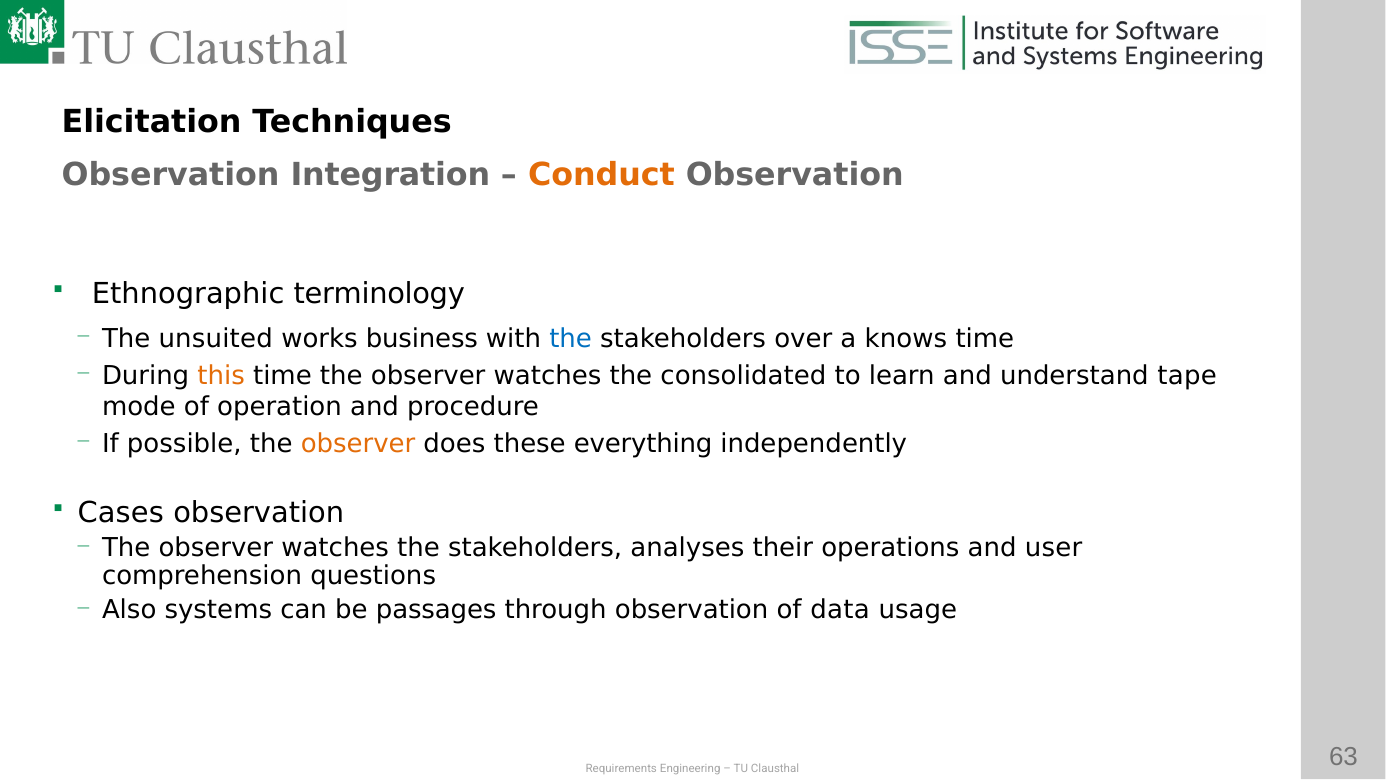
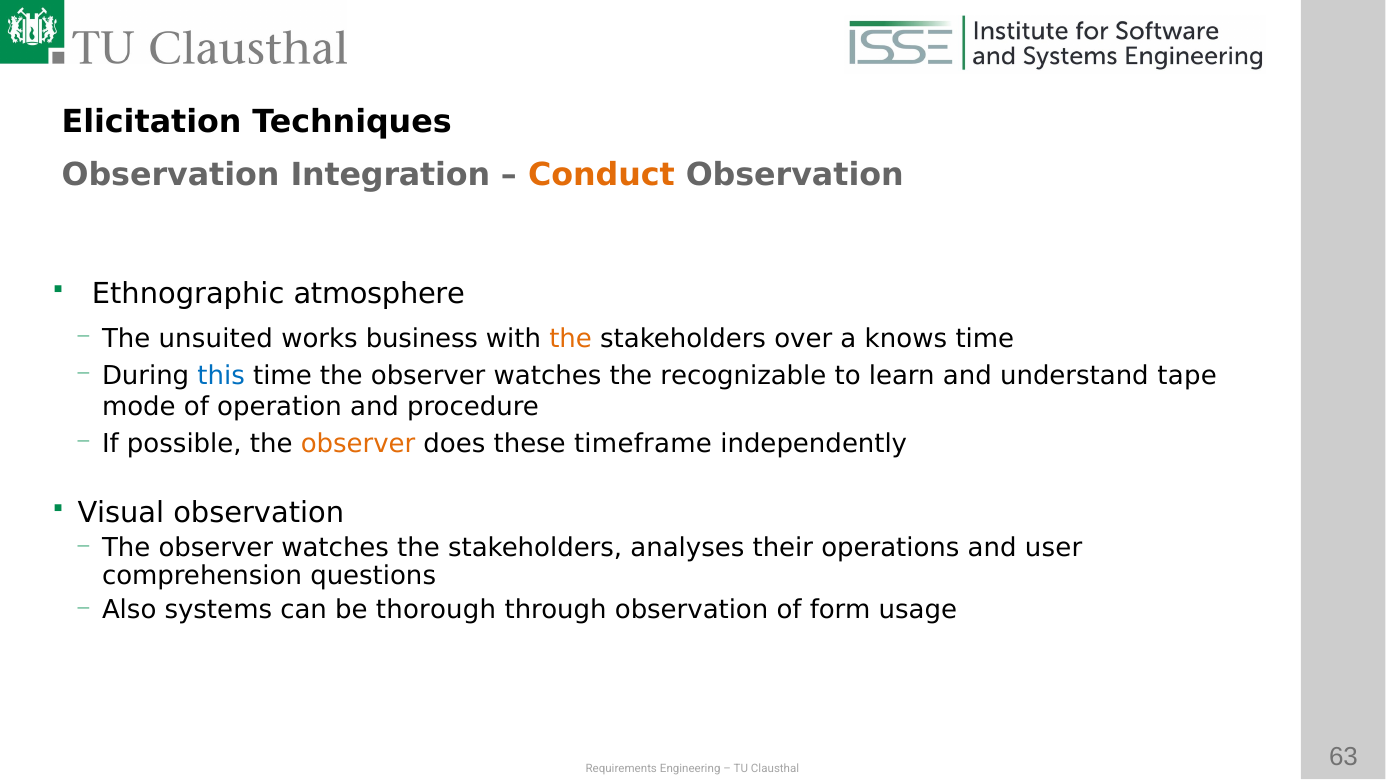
terminology: terminology -> atmosphere
the at (571, 339) colour: blue -> orange
this colour: orange -> blue
consolidated: consolidated -> recognizable
everything: everything -> timeframe
Cases: Cases -> Visual
passages: passages -> thorough
data: data -> form
